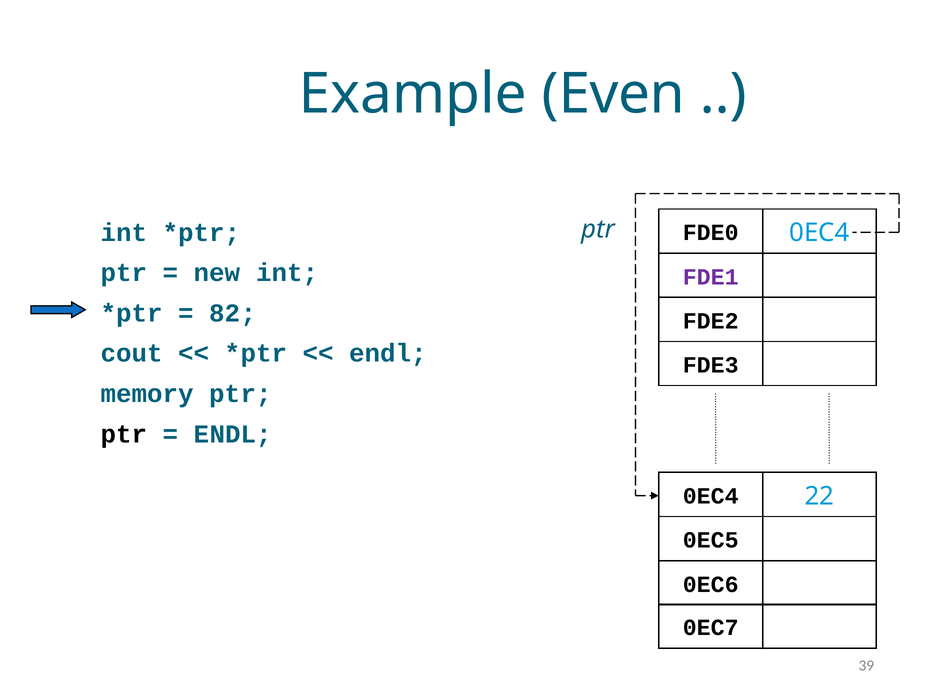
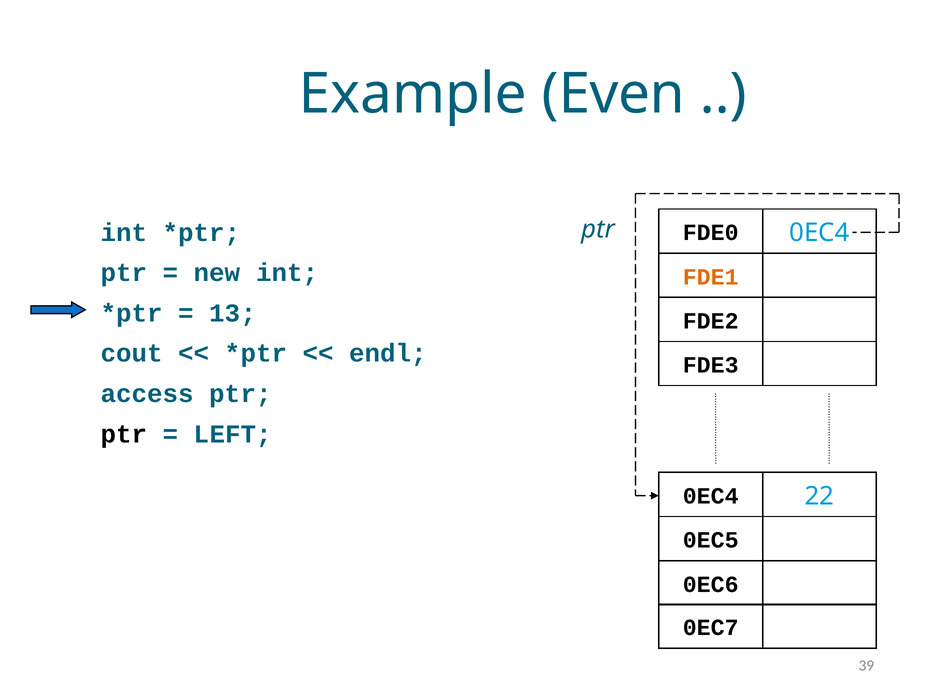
FDE1 colour: purple -> orange
82: 82 -> 13
memory: memory -> access
ENDL at (233, 434): ENDL -> LEFT
